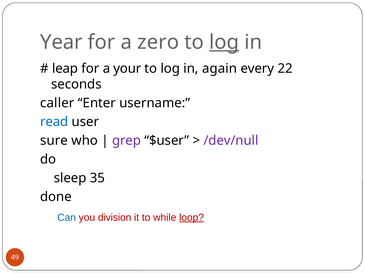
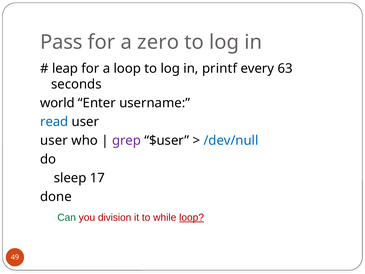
Year: Year -> Pass
log at (224, 42) underline: present -> none
a your: your -> loop
again: again -> printf
22: 22 -> 63
caller: caller -> world
sure at (54, 140): sure -> user
/dev/null colour: purple -> blue
35: 35 -> 17
Can colour: blue -> green
